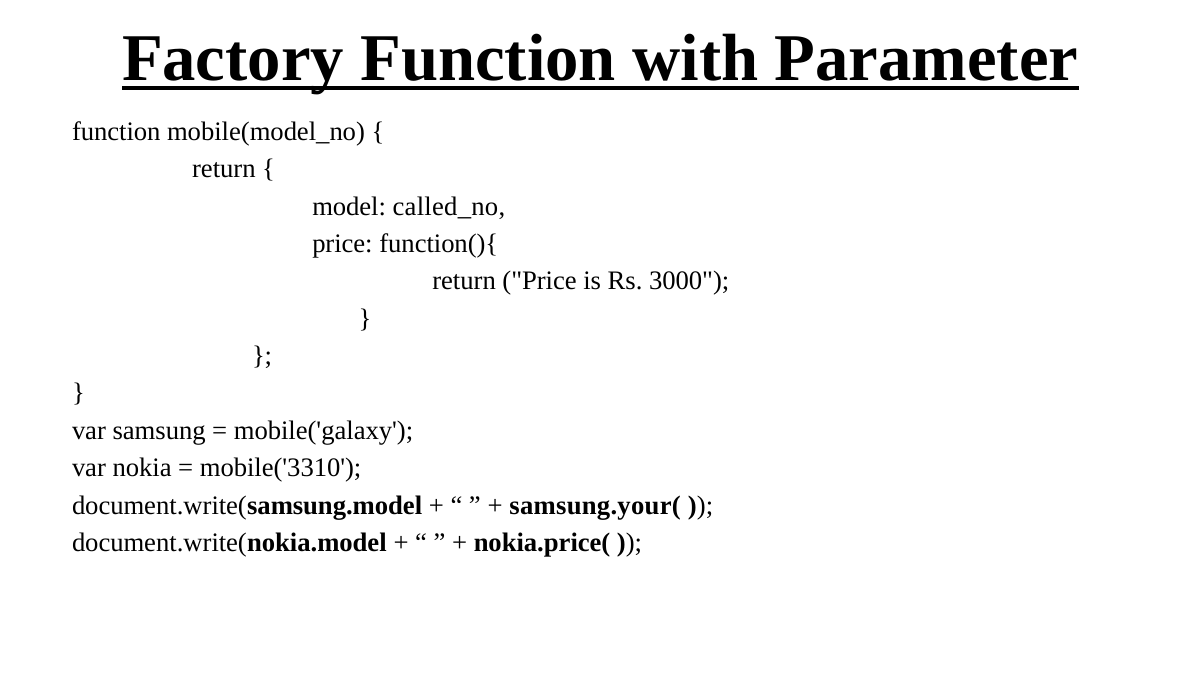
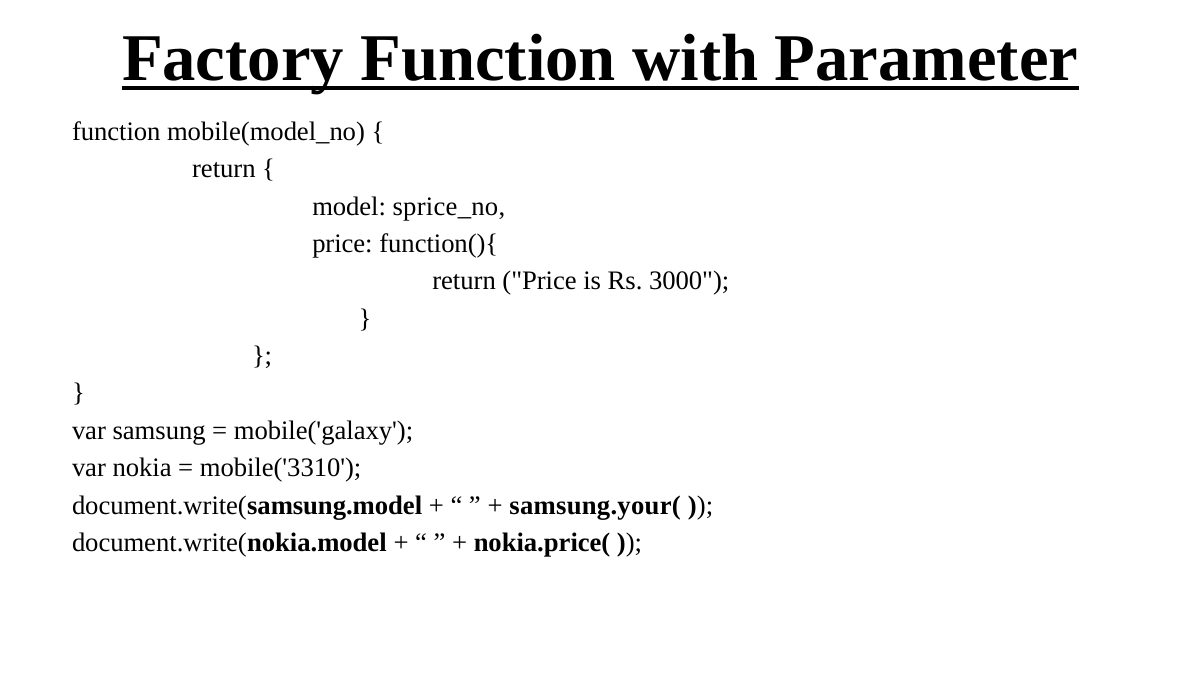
called_no: called_no -> sprice_no
